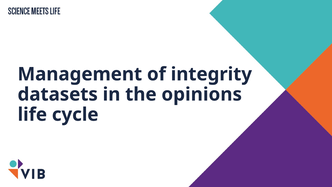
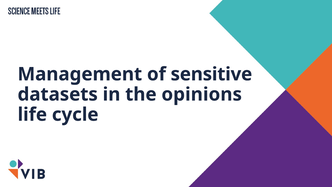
integrity: integrity -> sensitive
